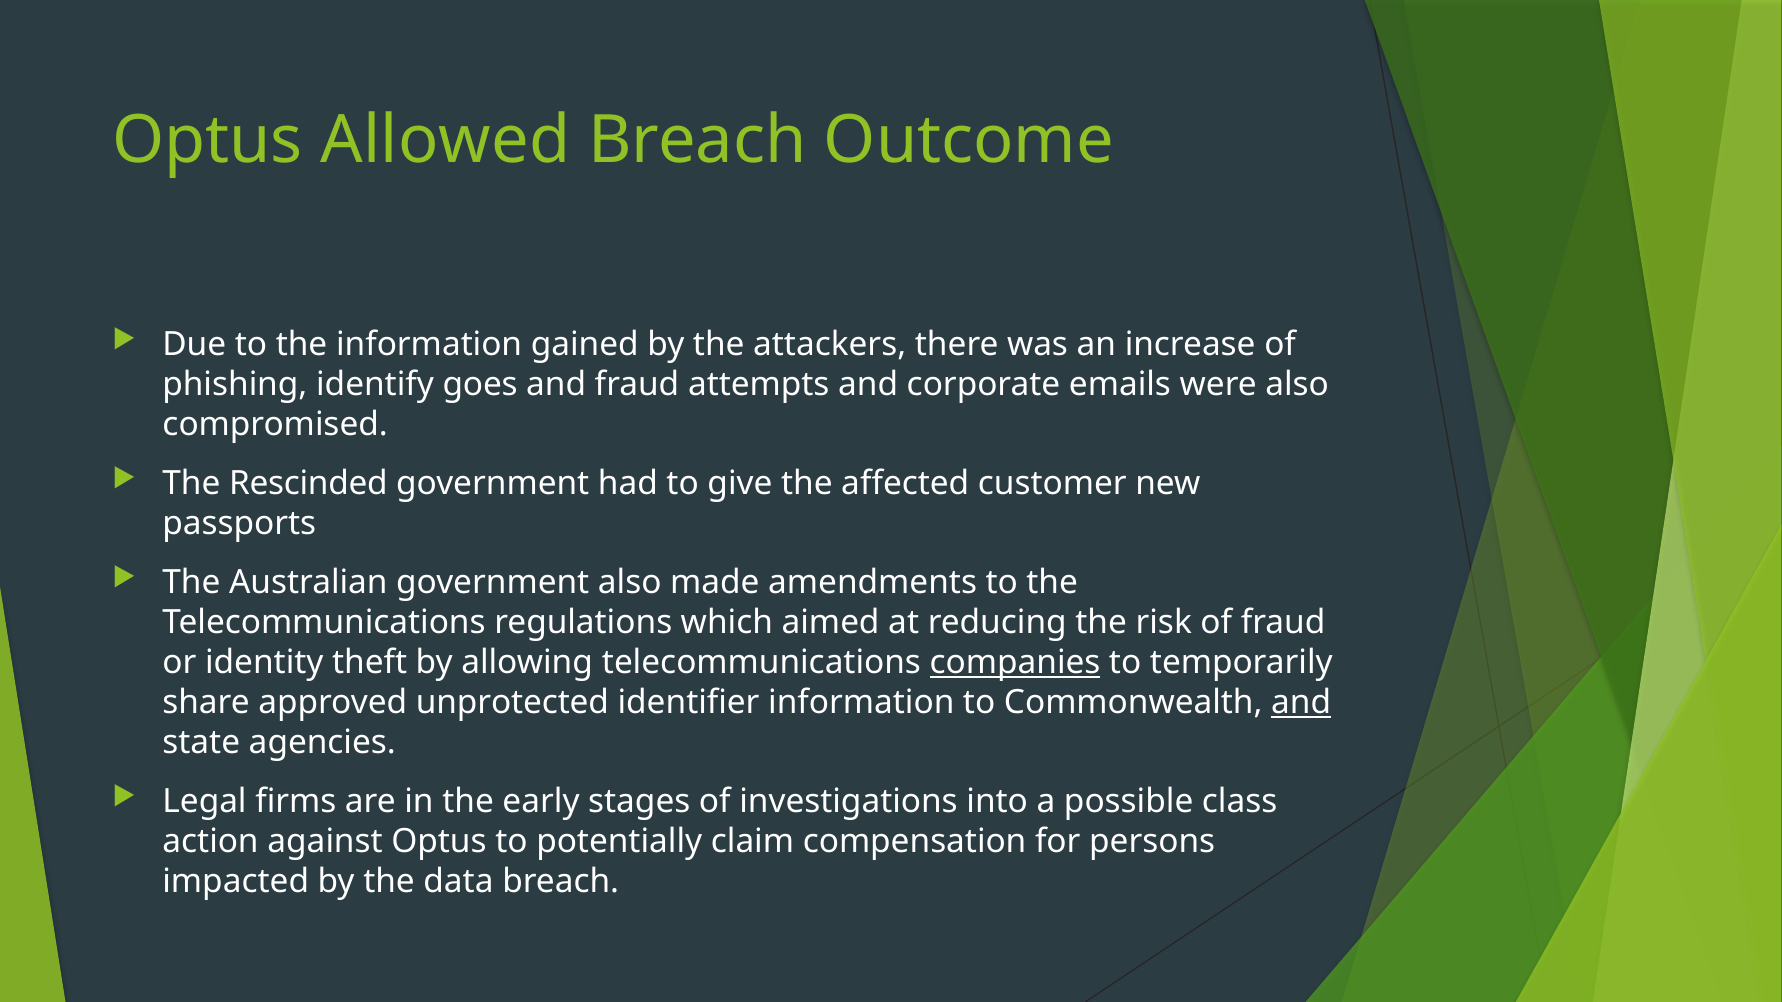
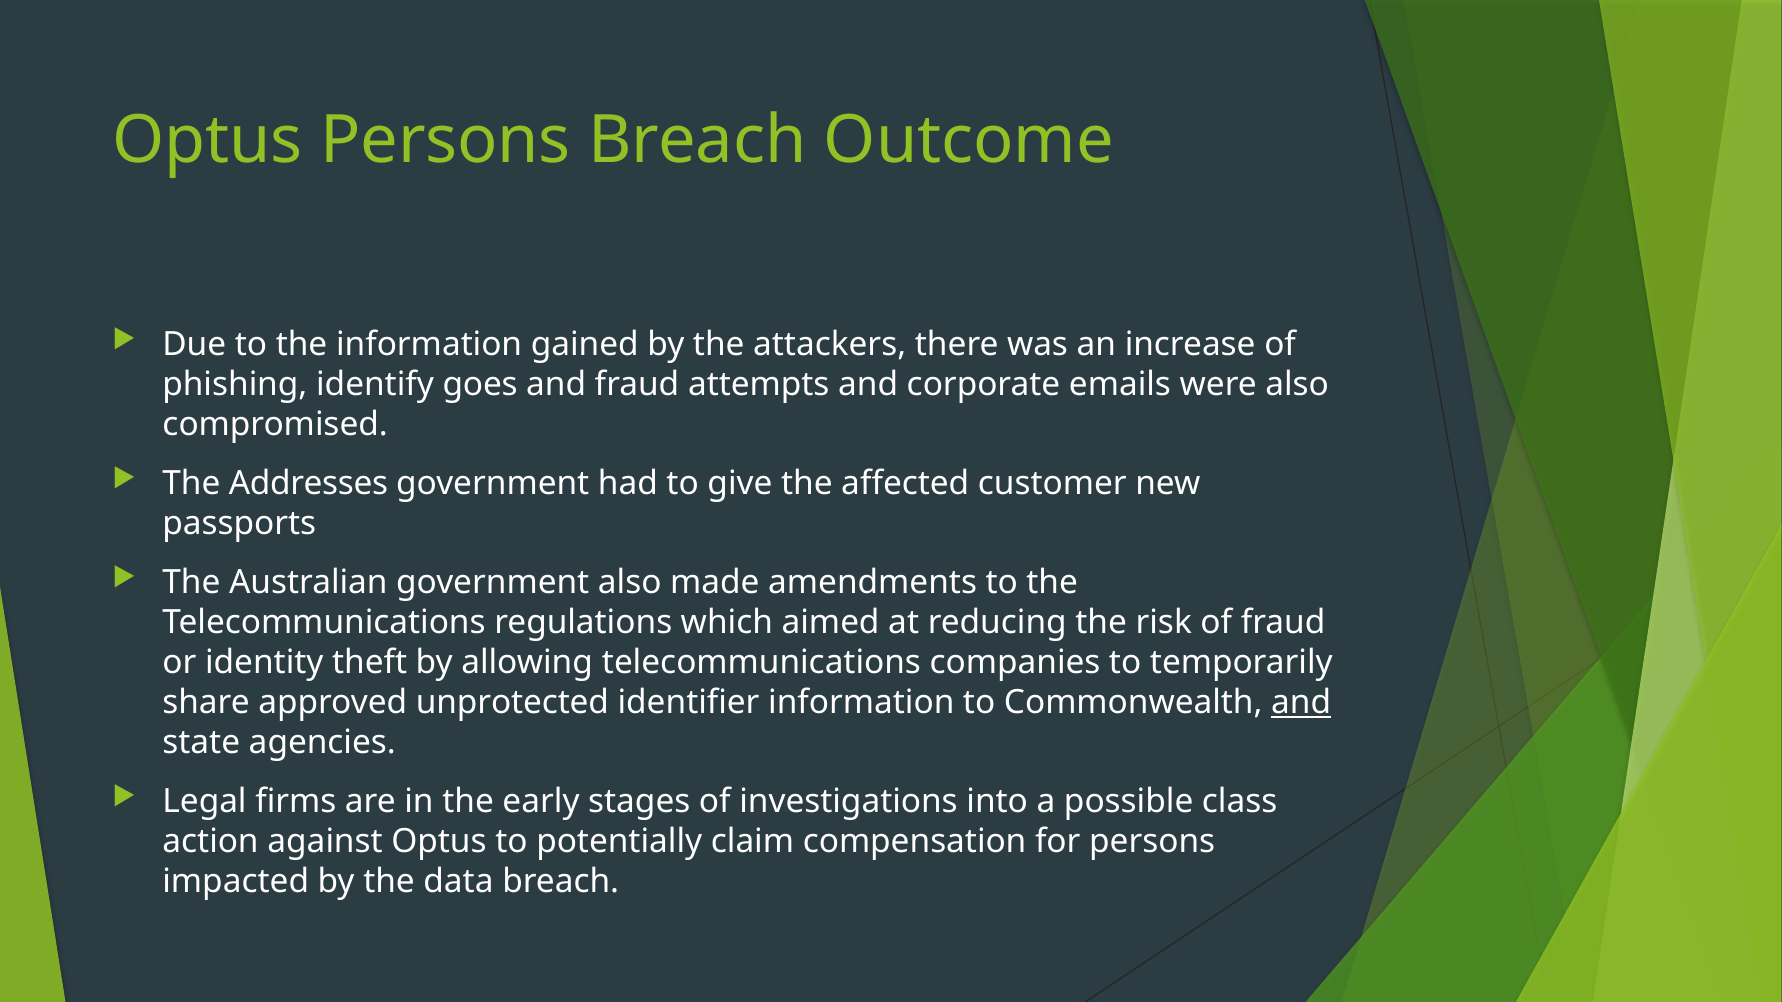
Optus Allowed: Allowed -> Persons
Rescinded: Rescinded -> Addresses
companies underline: present -> none
